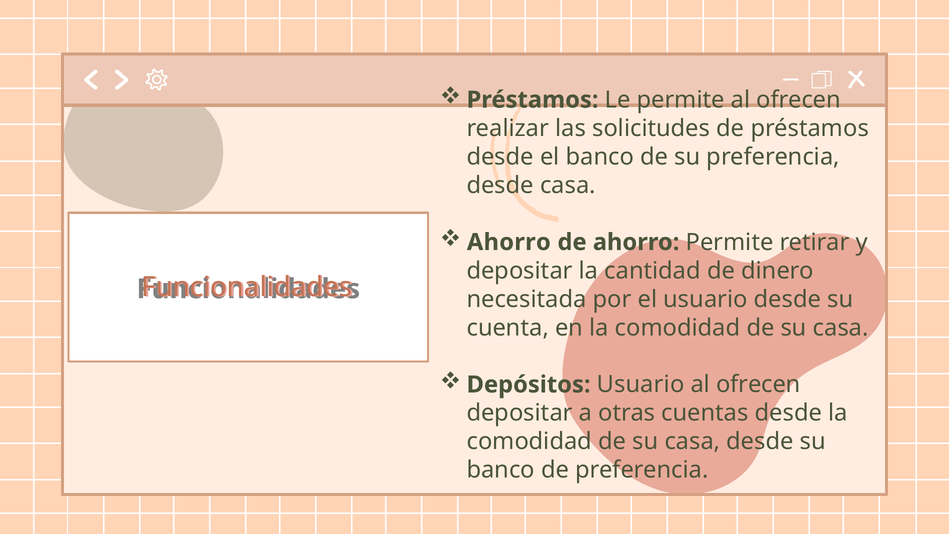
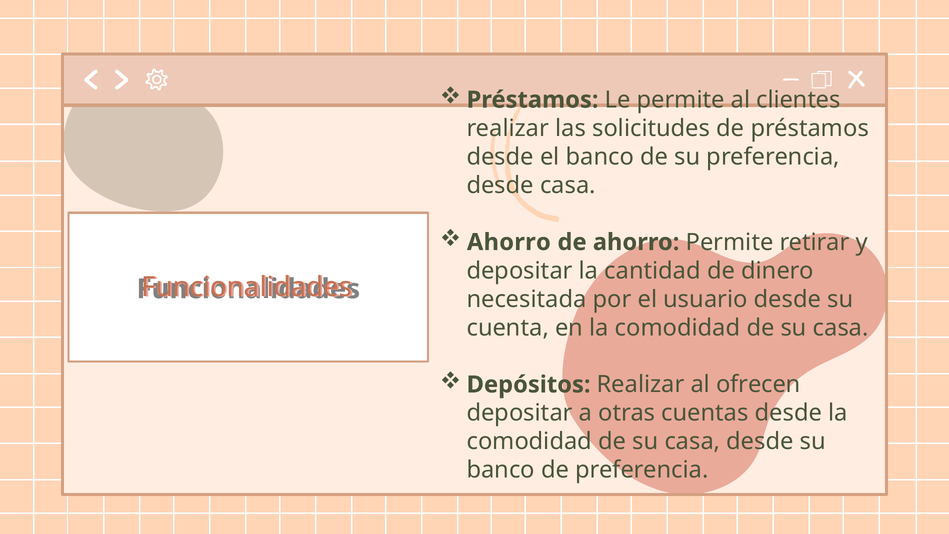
permite al ofrecen: ofrecen -> clientes
Depósitos Usuario: Usuario -> Realizar
